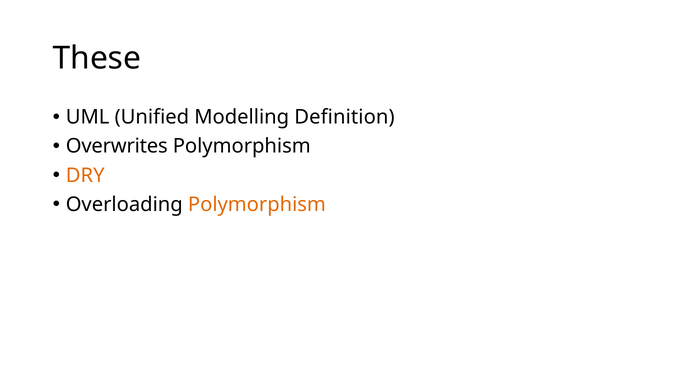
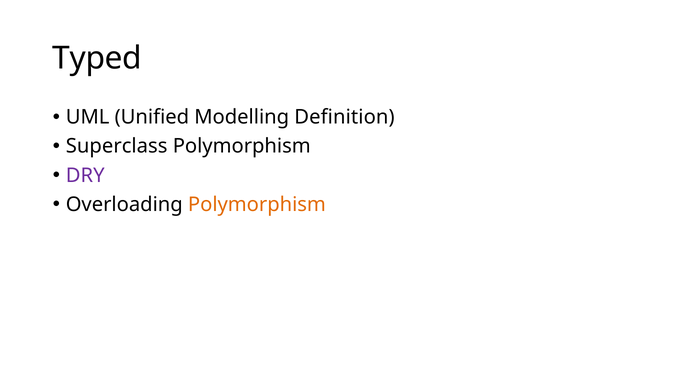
These: These -> Typed
Overwrites: Overwrites -> Superclass
DRY colour: orange -> purple
